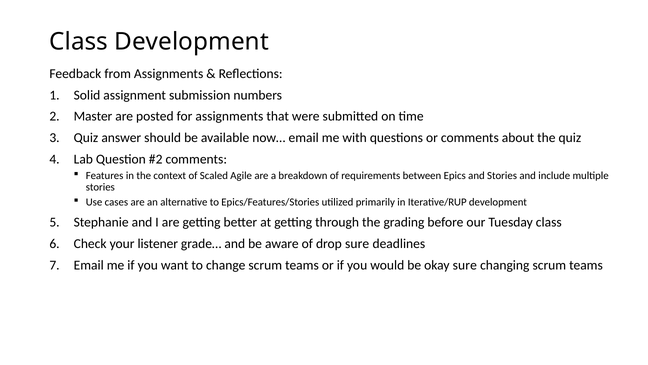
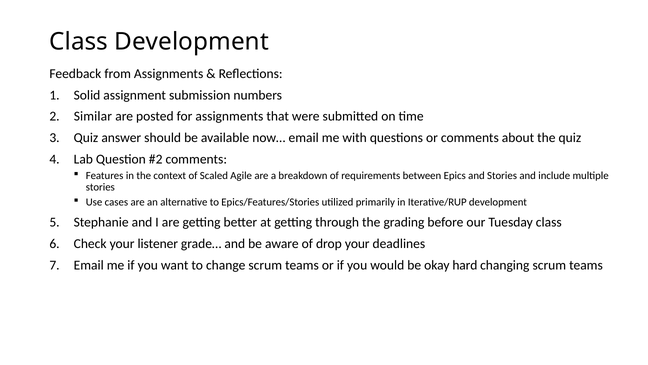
Master: Master -> Similar
drop sure: sure -> your
okay sure: sure -> hard
